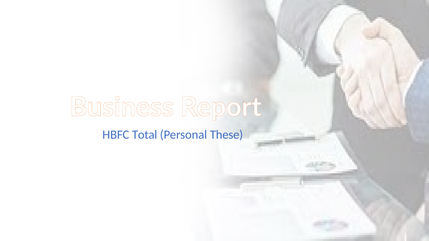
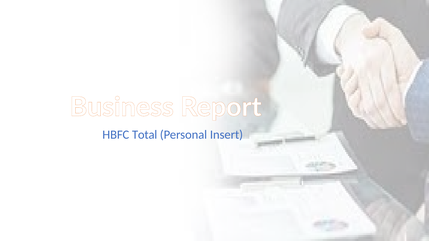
These: These -> Insert
